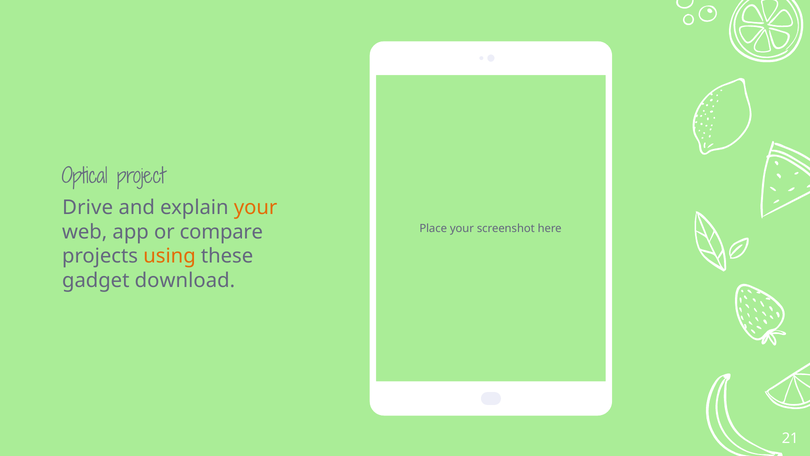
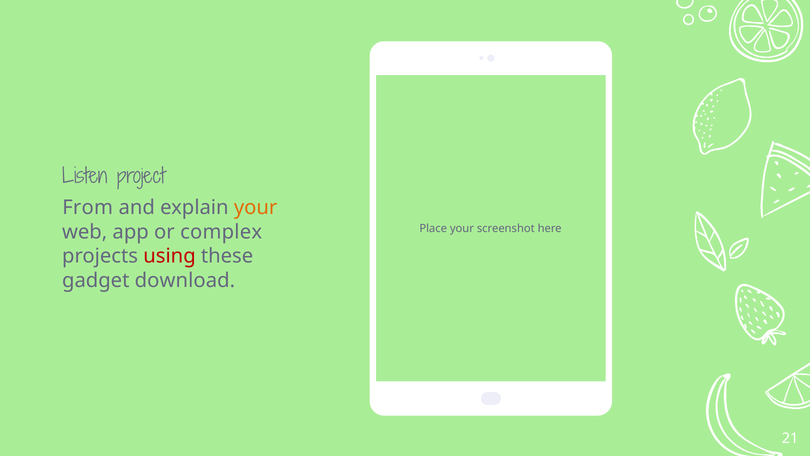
Optical: Optical -> Listen
Drive: Drive -> From
compare: compare -> complex
using colour: orange -> red
